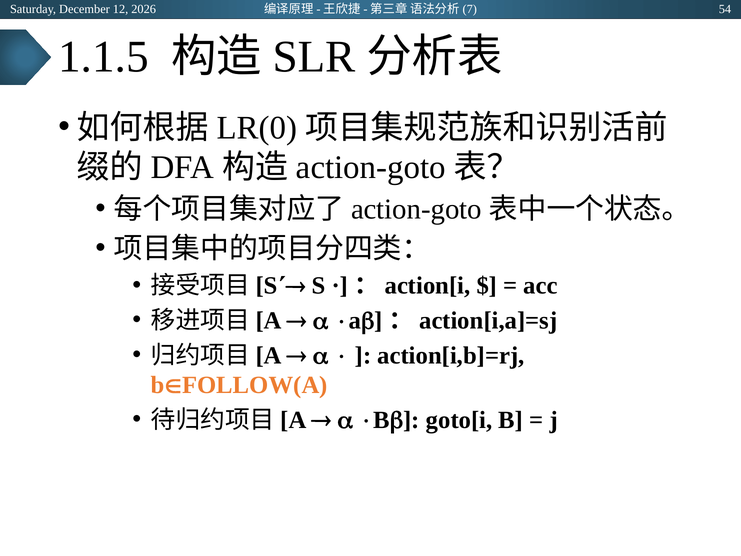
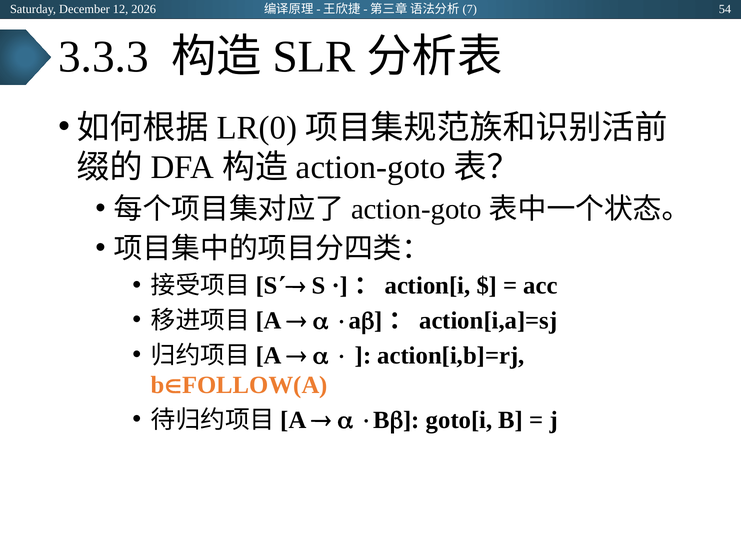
1.1.5: 1.1.5 -> 3.3.3
